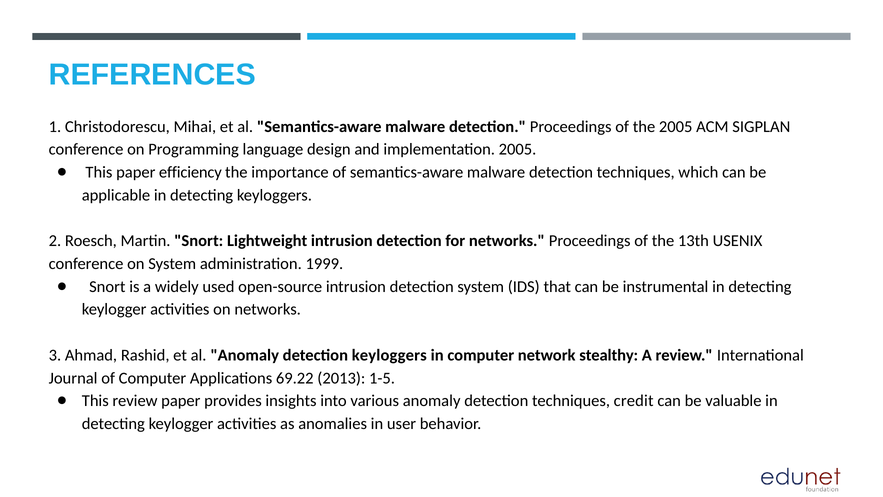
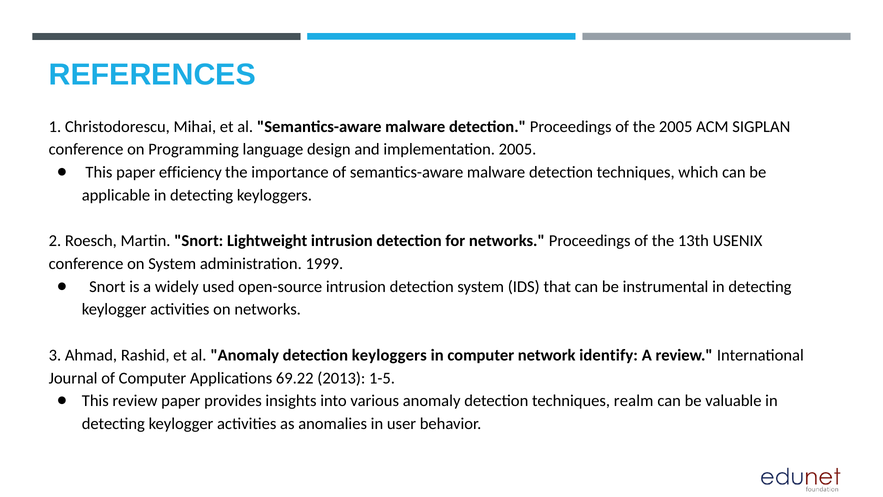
stealthy: stealthy -> identify
credit: credit -> realm
